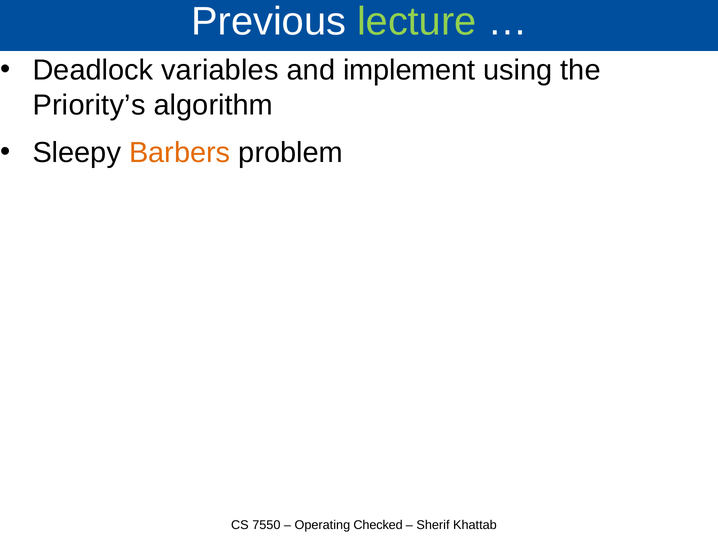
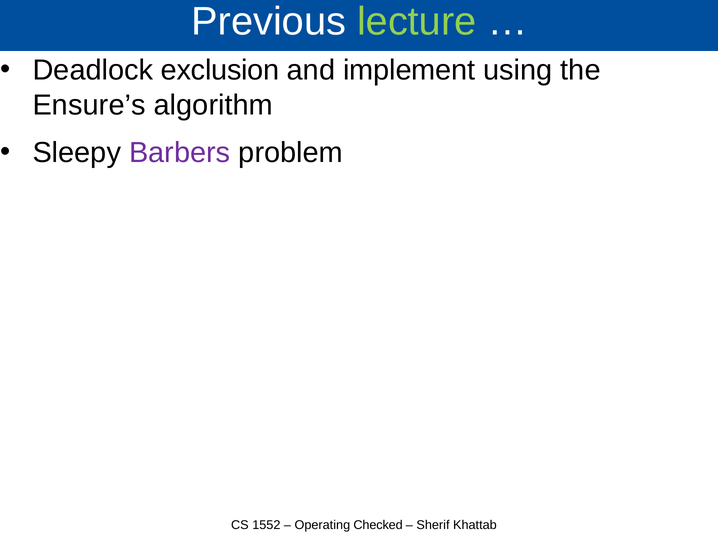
variables: variables -> exclusion
Priority’s: Priority’s -> Ensure’s
Barbers colour: orange -> purple
7550: 7550 -> 1552
